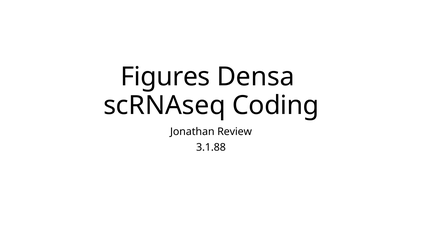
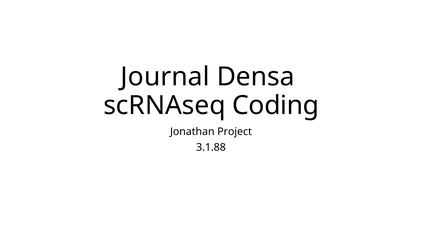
Figures: Figures -> Journal
Review: Review -> Project
